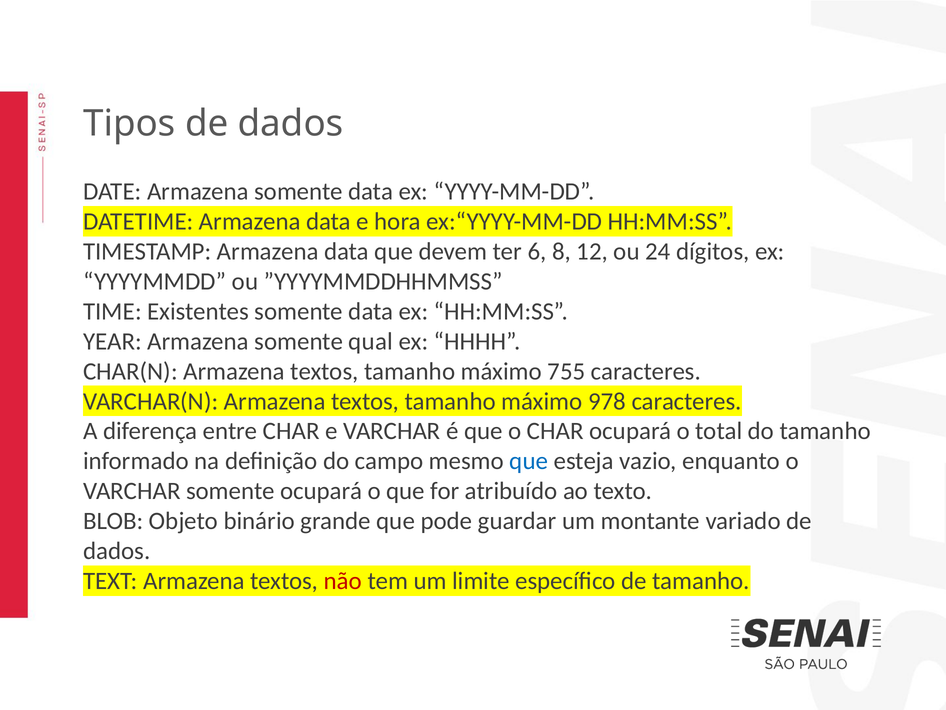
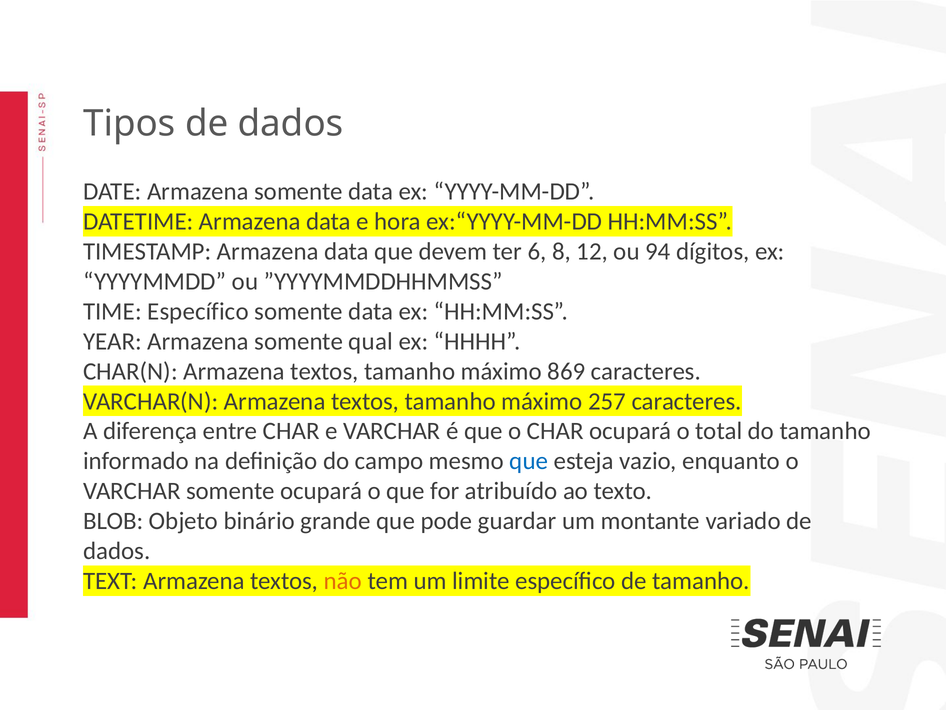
24: 24 -> 94
TIME Existentes: Existentes -> Específico
755: 755 -> 869
978: 978 -> 257
não colour: red -> orange
